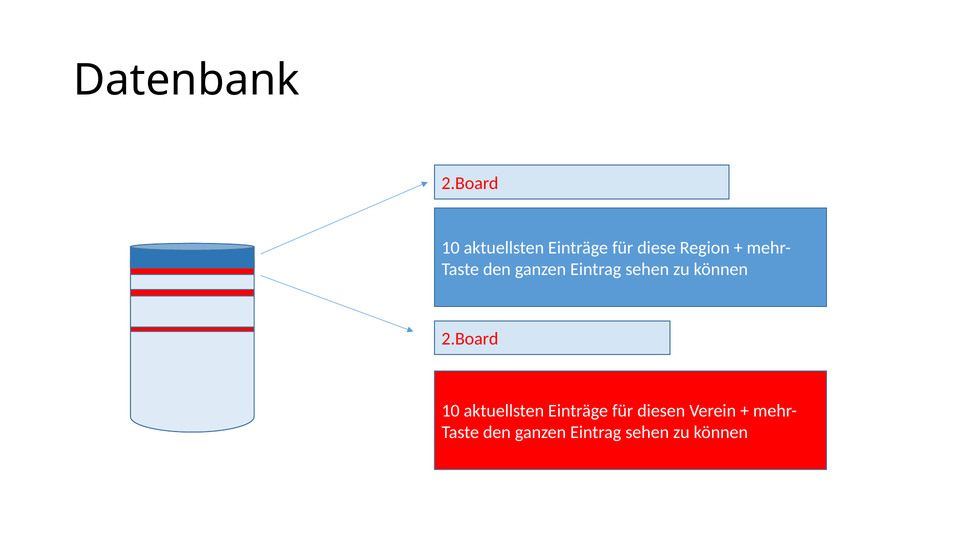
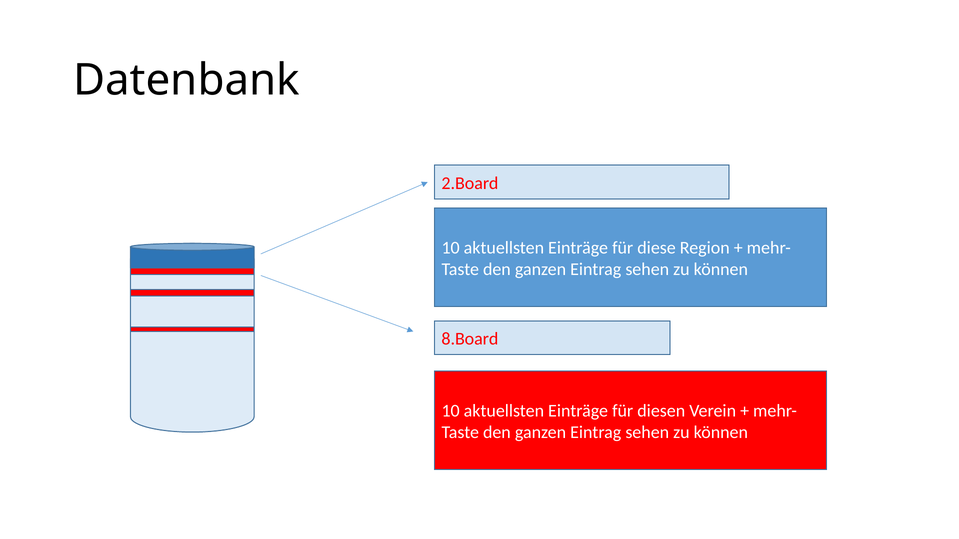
2.Board at (470, 339): 2.Board -> 8.Board
